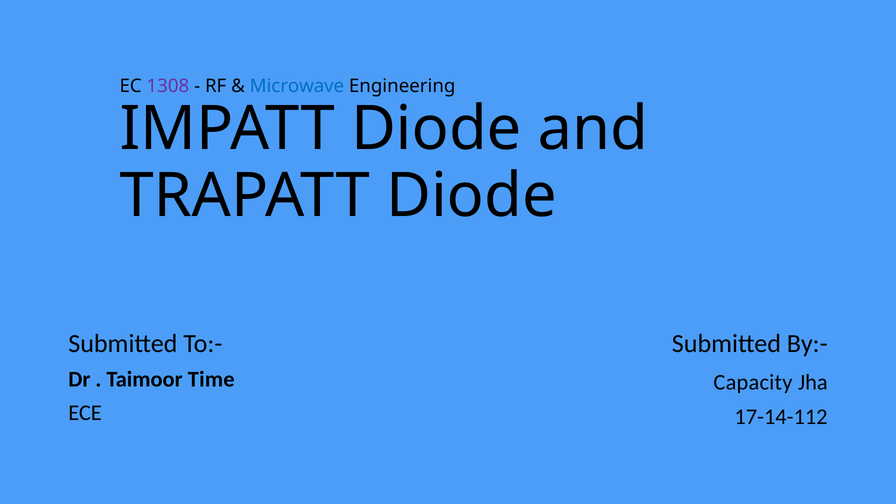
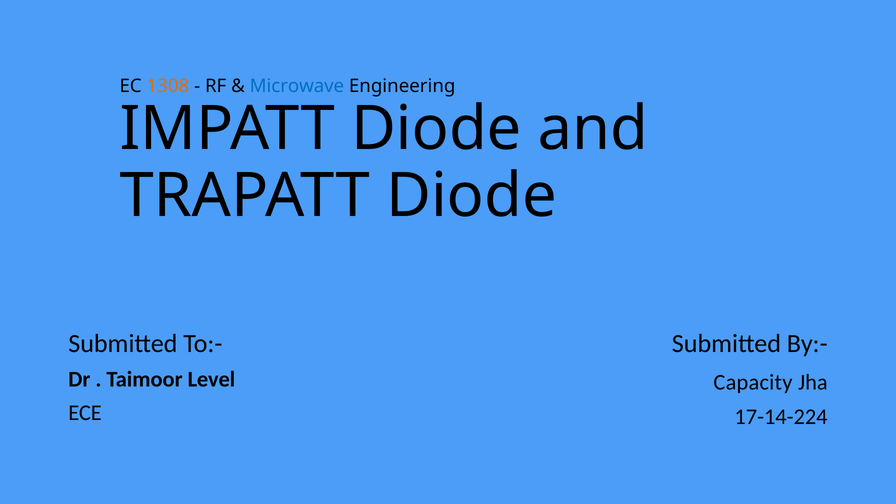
1308 colour: purple -> orange
Time: Time -> Level
17-14-112: 17-14-112 -> 17-14-224
